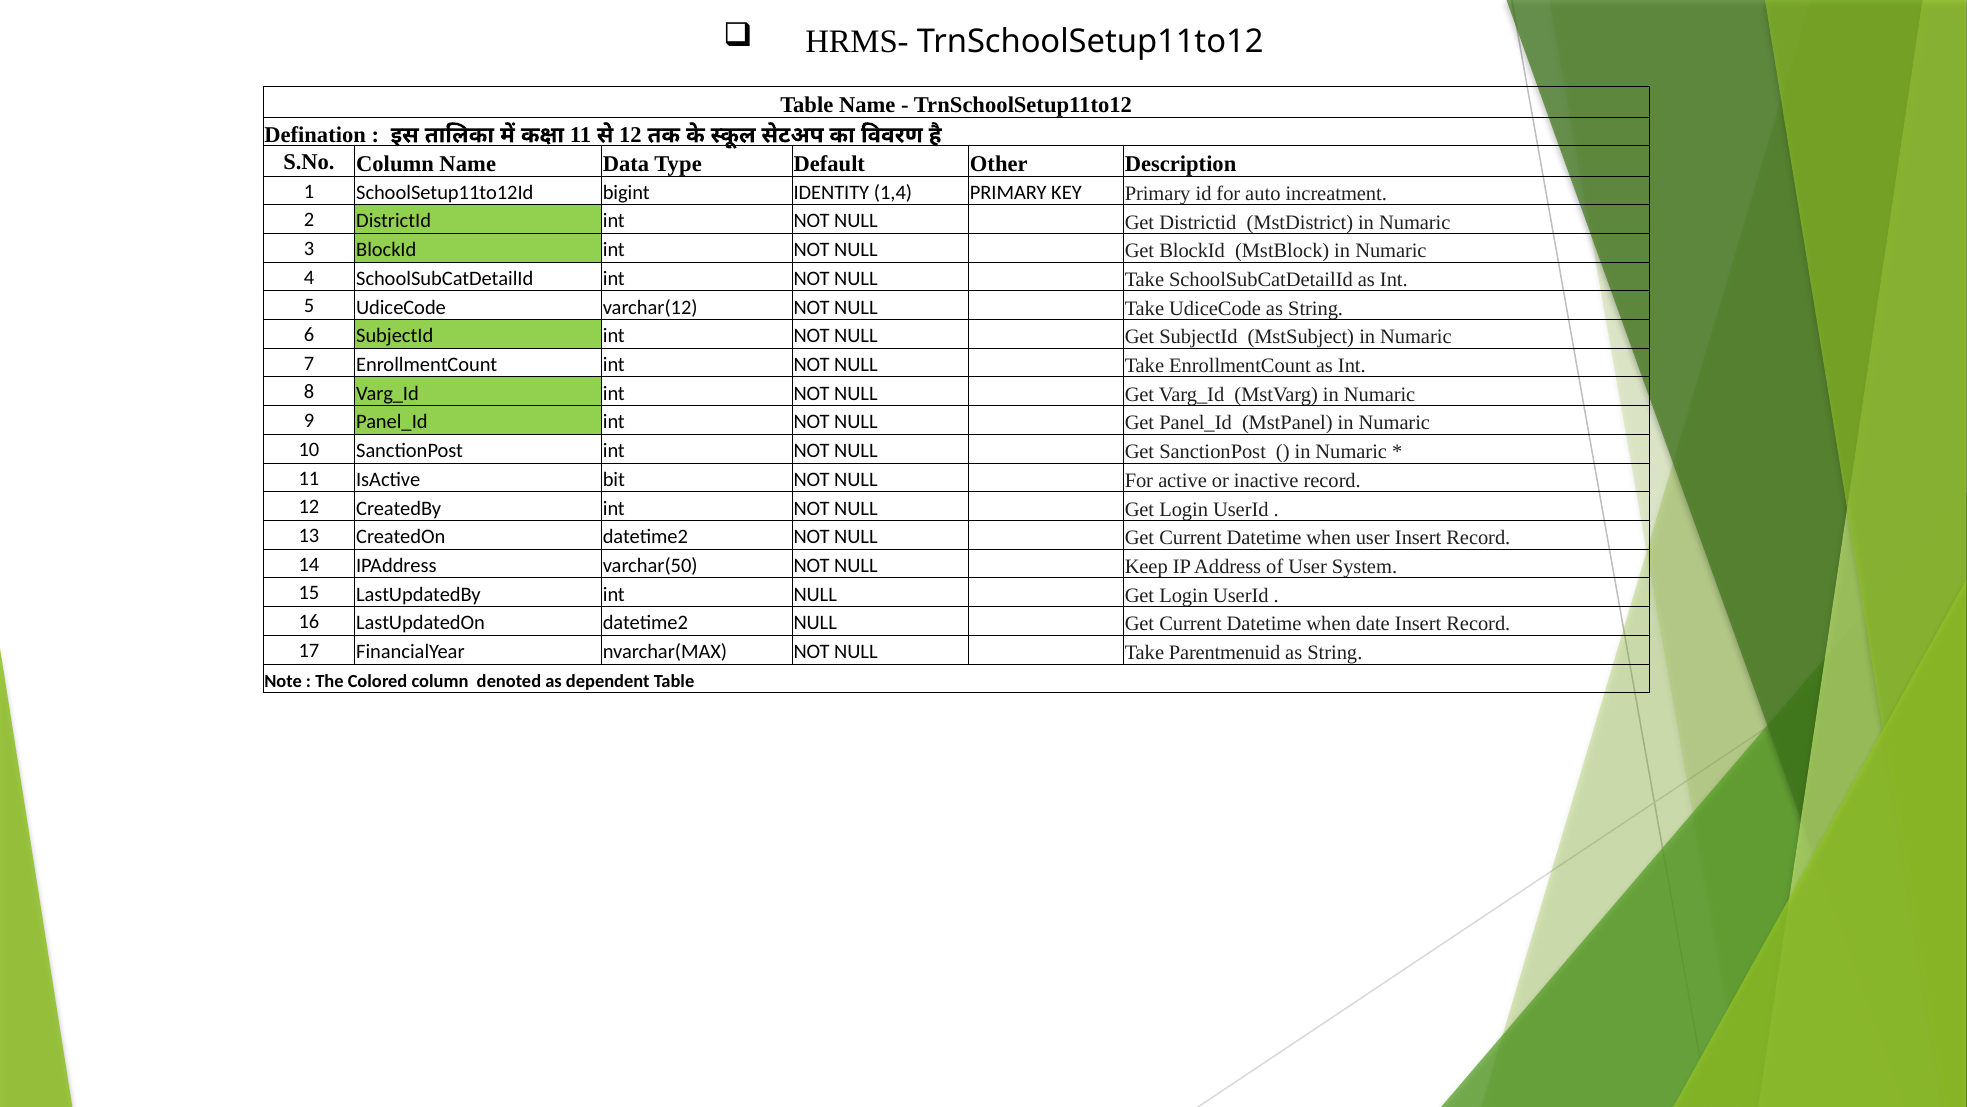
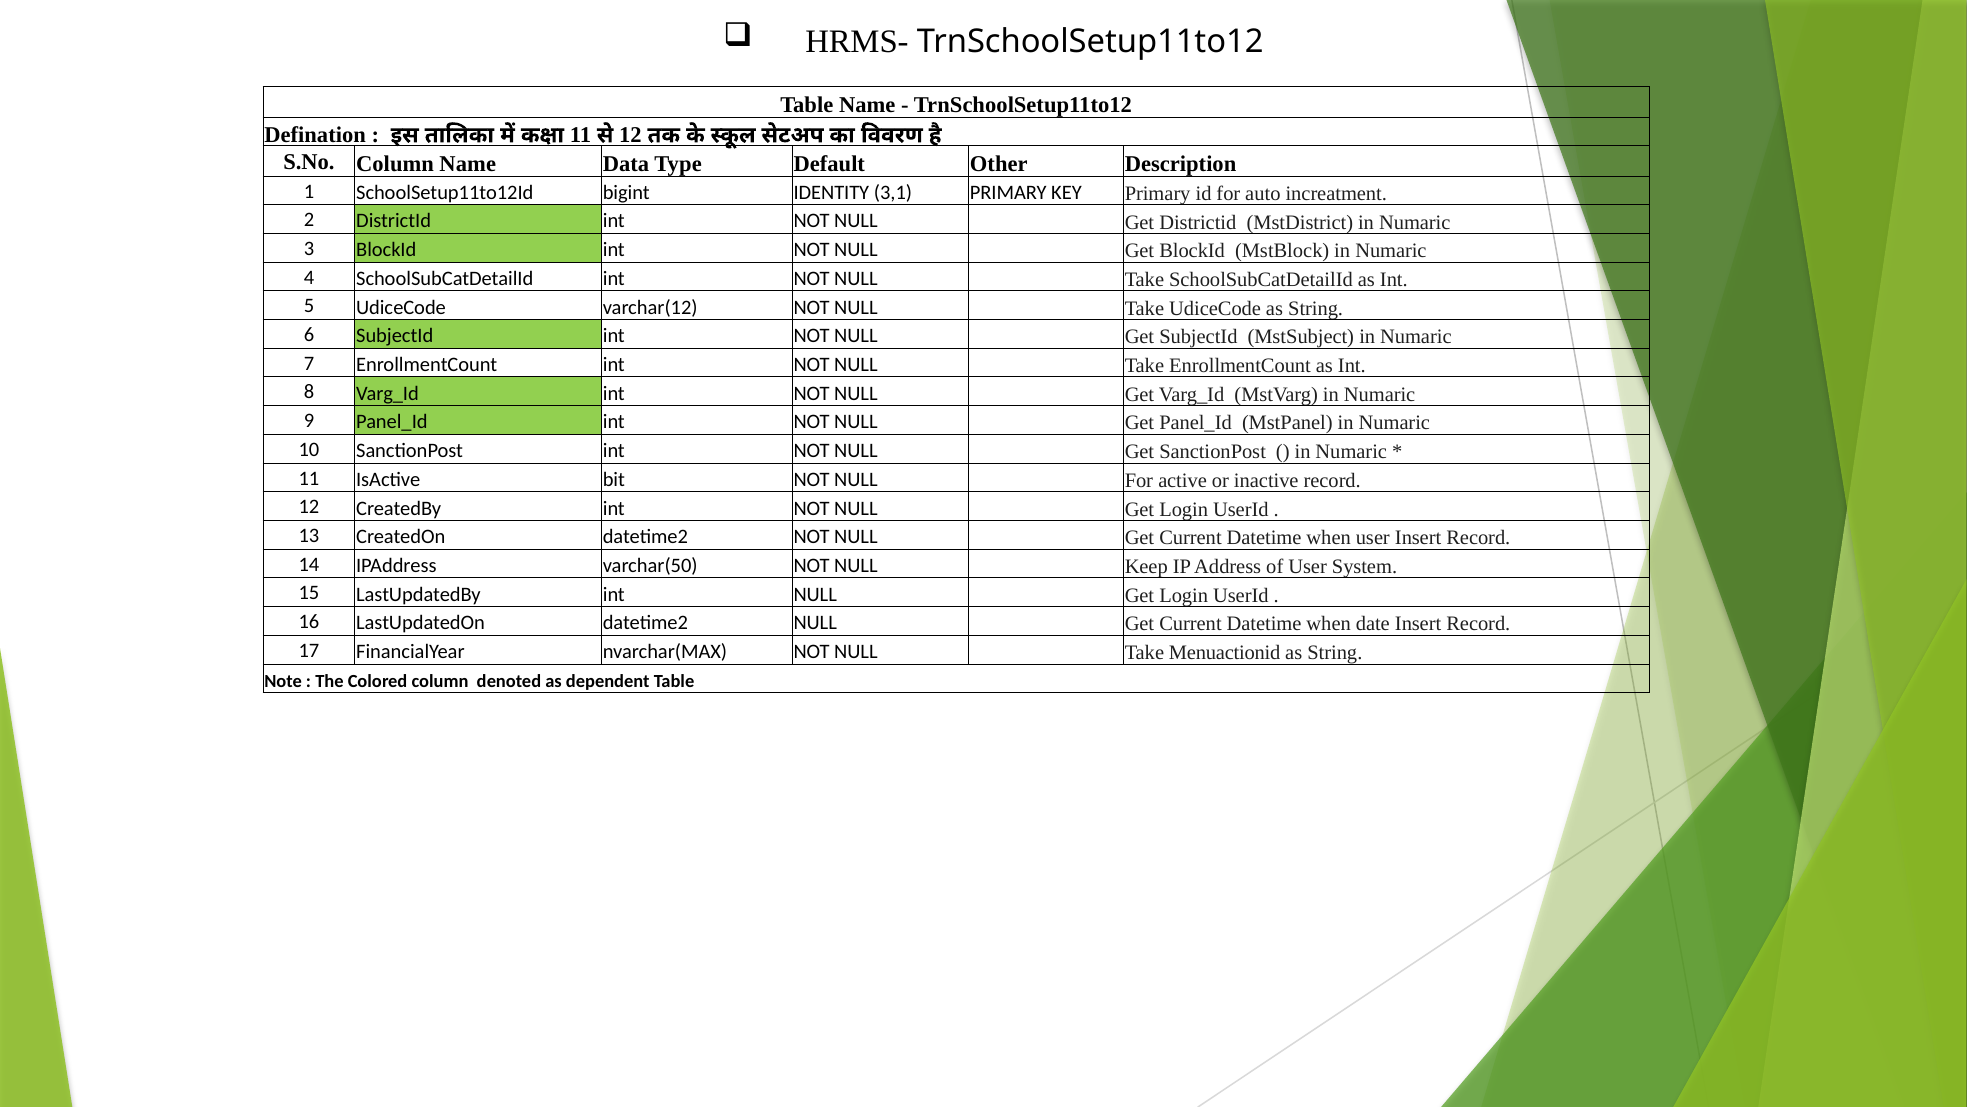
1,4: 1,4 -> 3,1
Parentmenuid: Parentmenuid -> Menuactionid
